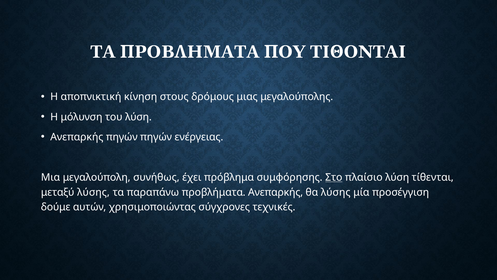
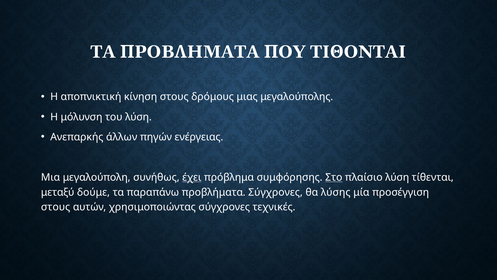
Ανεπαρκής πηγών: πηγών -> άλλων
έχει underline: none -> present
μεταξύ λύσης: λύσης -> δούμε
προβλήματα Ανεπαρκής: Ανεπαρκής -> Σύγχρονες
δούμε at (56, 207): δούμε -> στους
